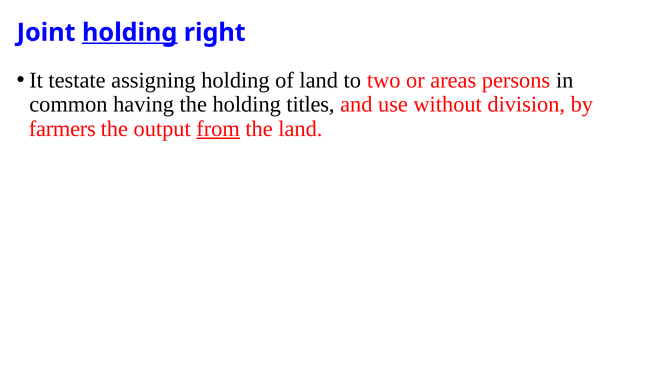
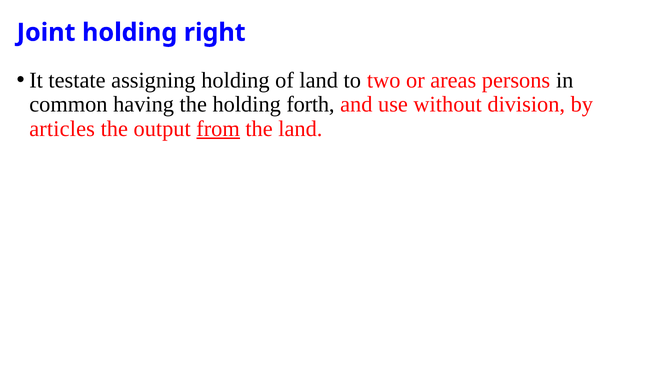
holding at (130, 32) underline: present -> none
titles: titles -> forth
farmers: farmers -> articles
